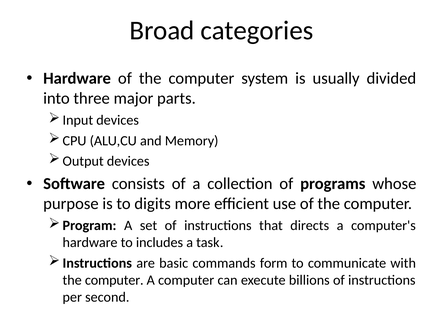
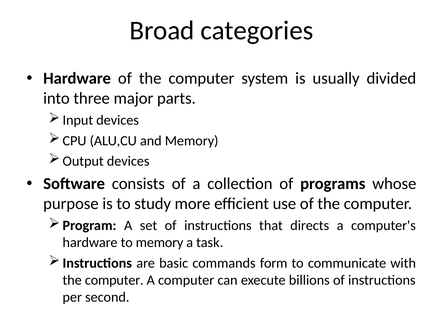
digits: digits -> study
to includes: includes -> memory
